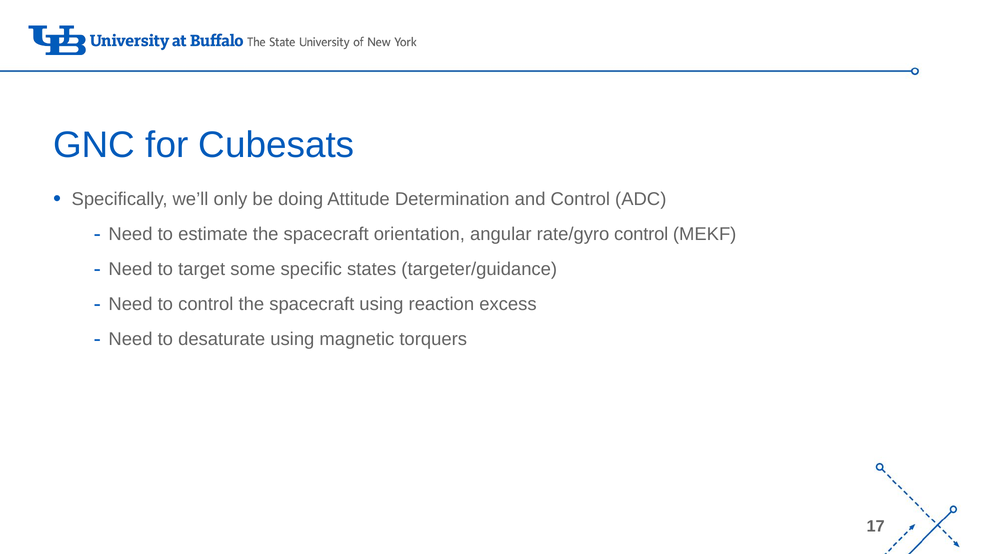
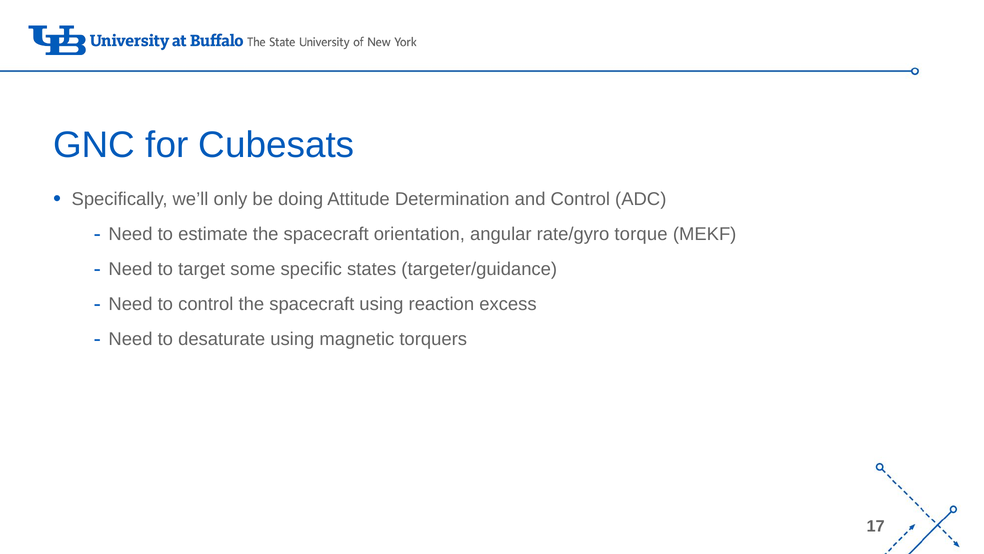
rate/gyro control: control -> torque
